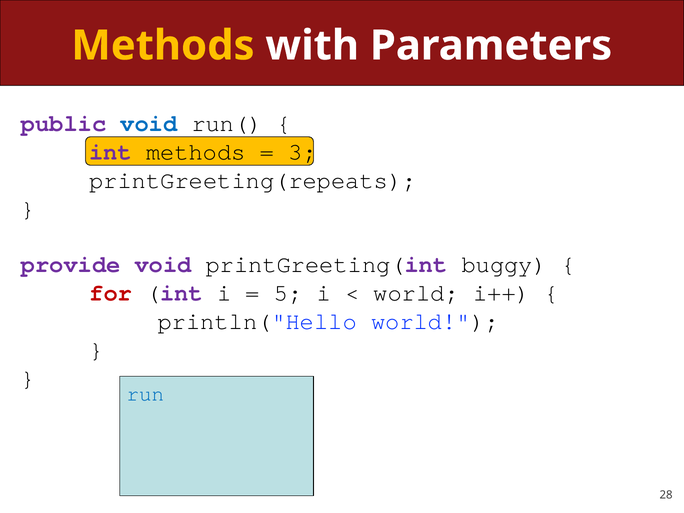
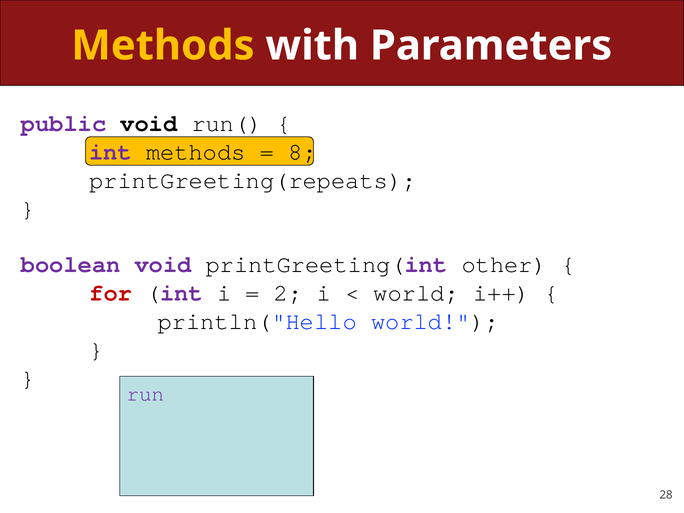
void at (149, 124) colour: blue -> black
3: 3 -> 8
provide: provide -> boolean
buggy: buggy -> other
5: 5 -> 2
run colour: blue -> purple
